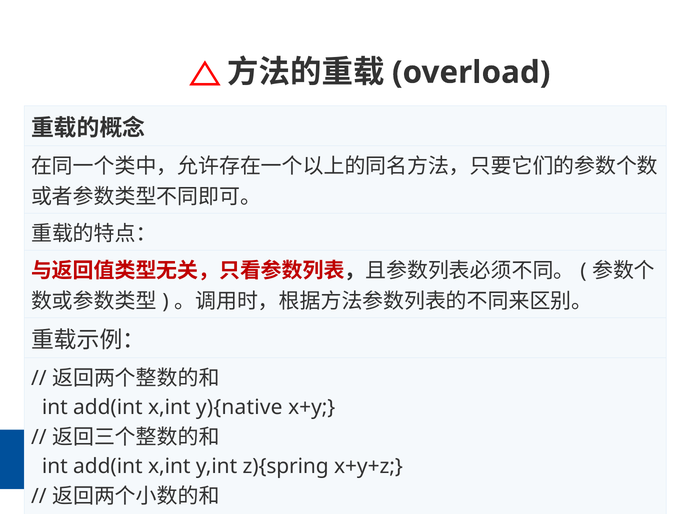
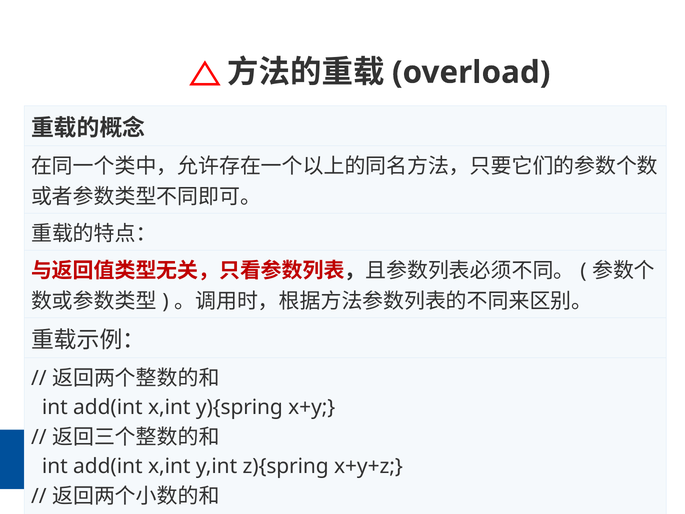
y){native: y){native -> y){spring
